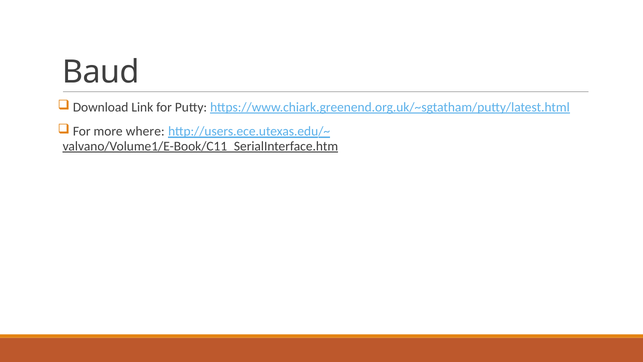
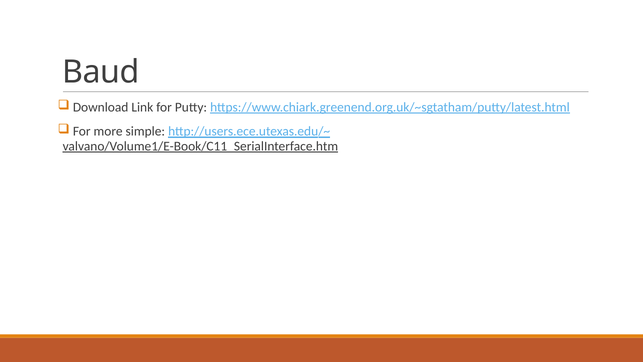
where: where -> simple
